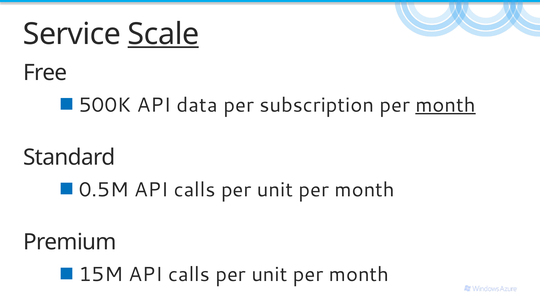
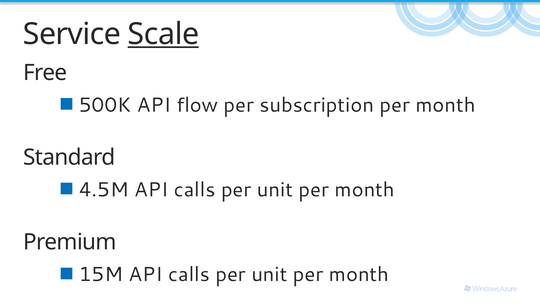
data: data -> flow
month at (446, 105) underline: present -> none
0.5M: 0.5M -> 4.5M
